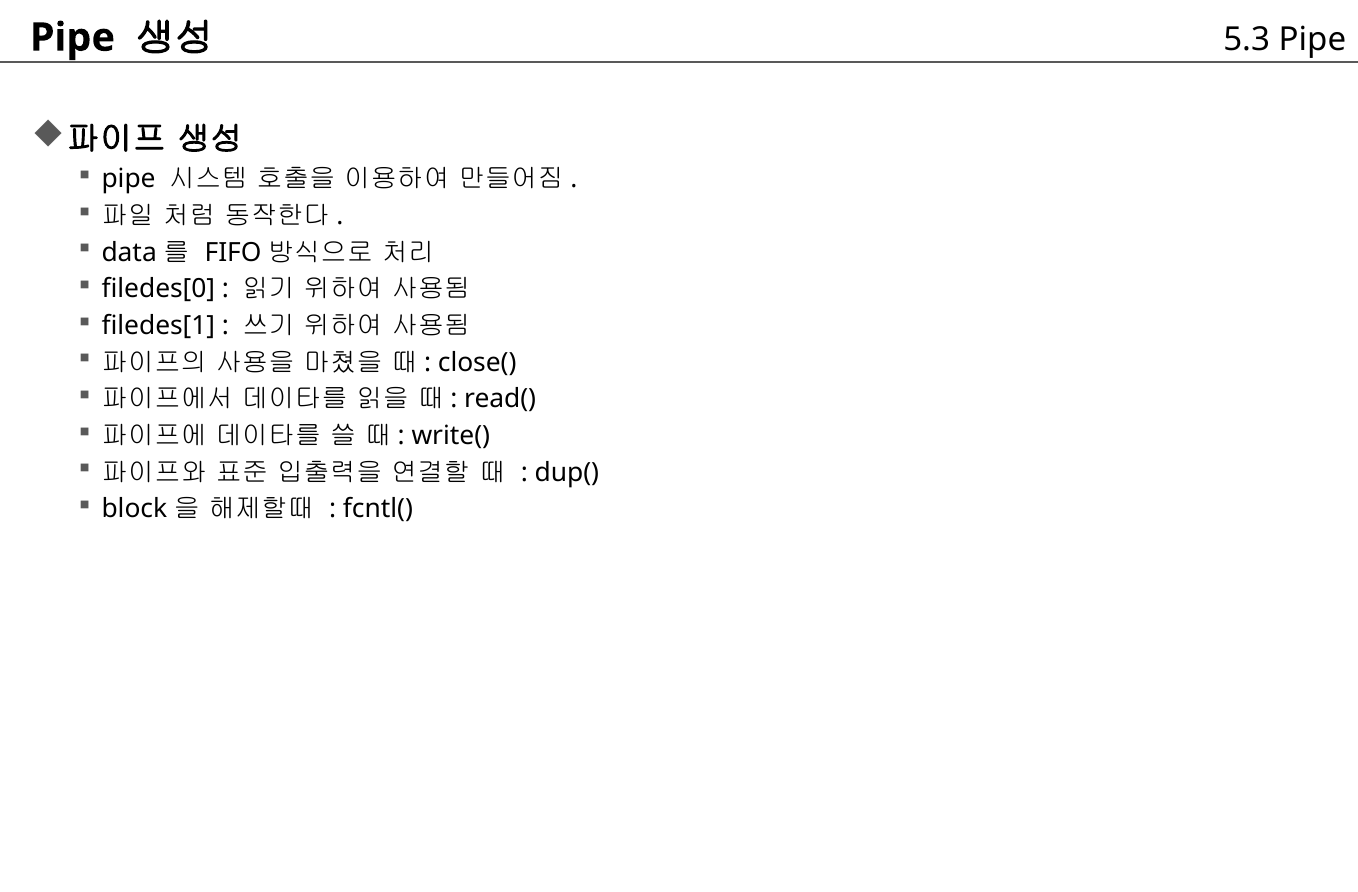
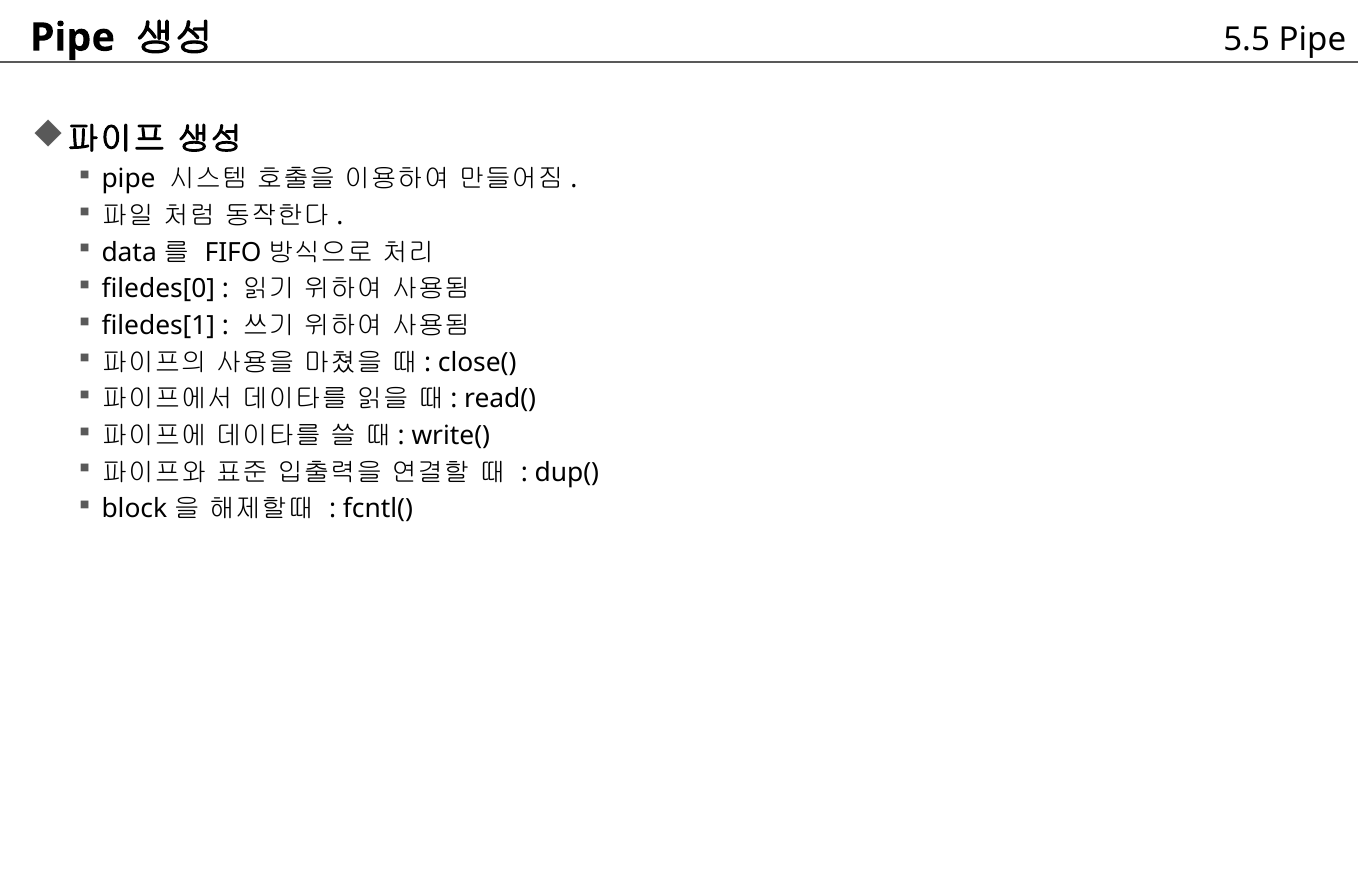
5.3: 5.3 -> 5.5
